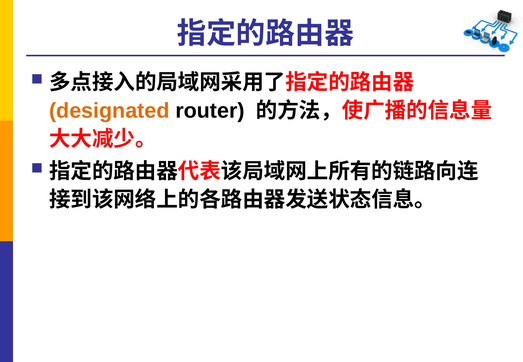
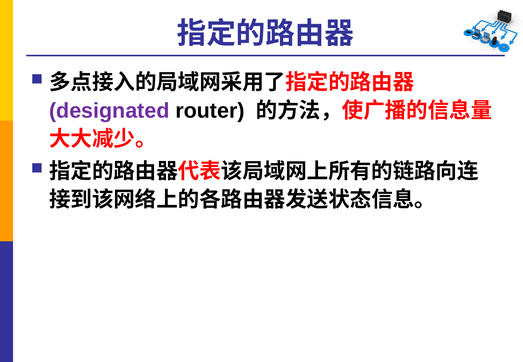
designated colour: orange -> purple
